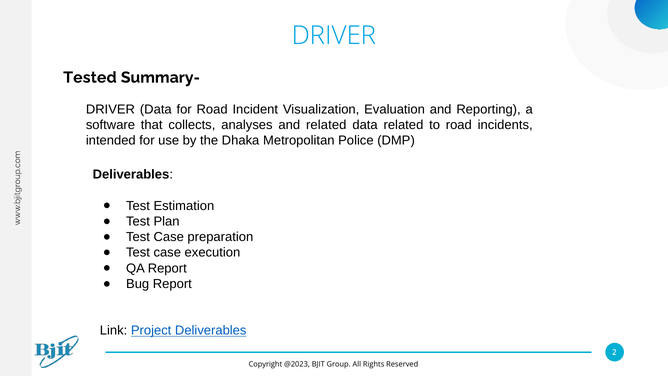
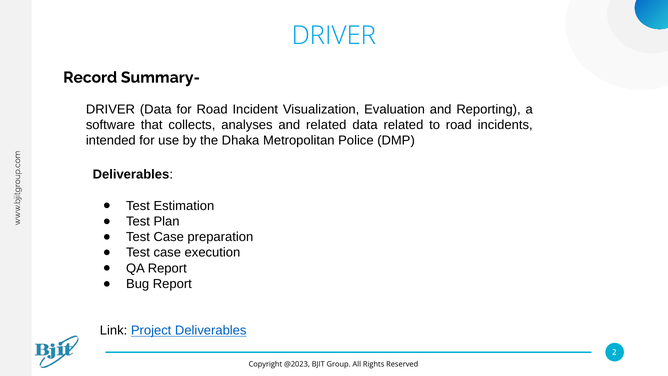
Tested: Tested -> Record
